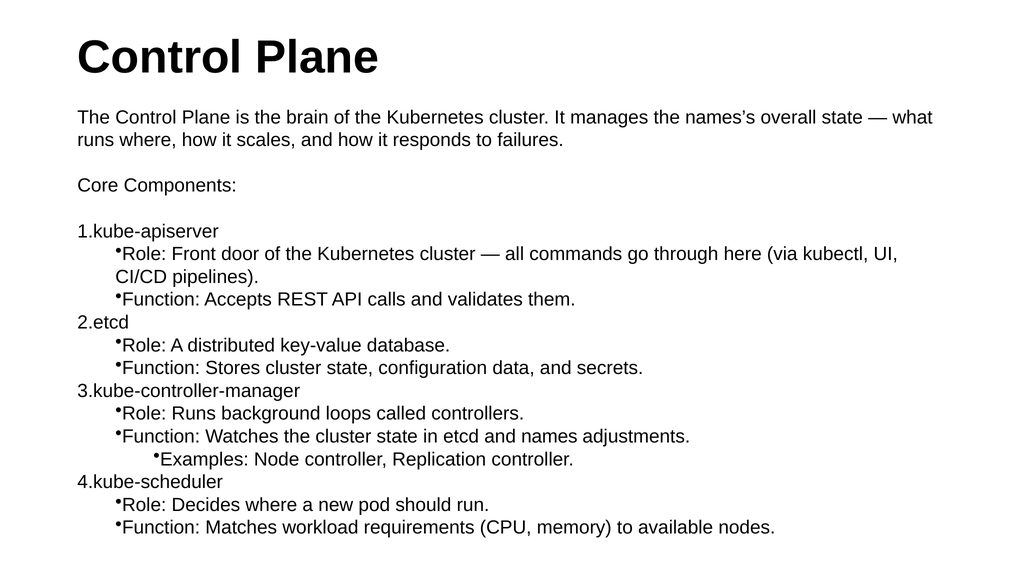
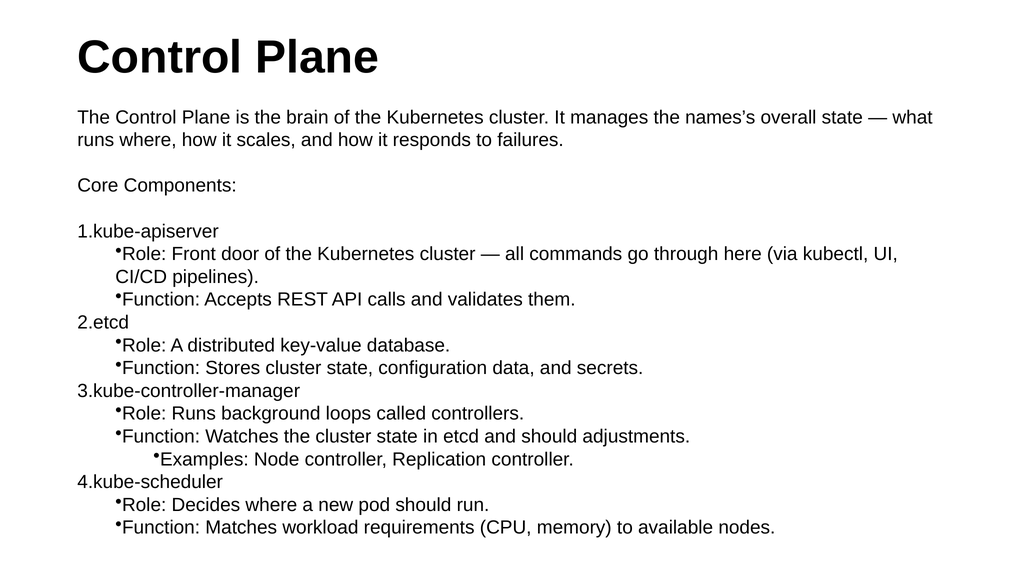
and names: names -> should
